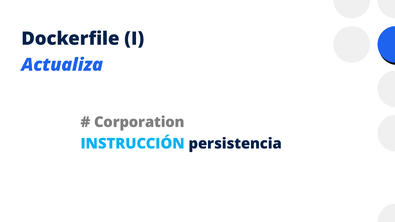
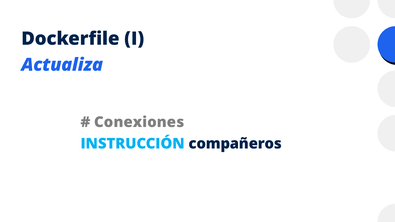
Corporation: Corporation -> Conexiones
persistencia: persistencia -> compañeros
